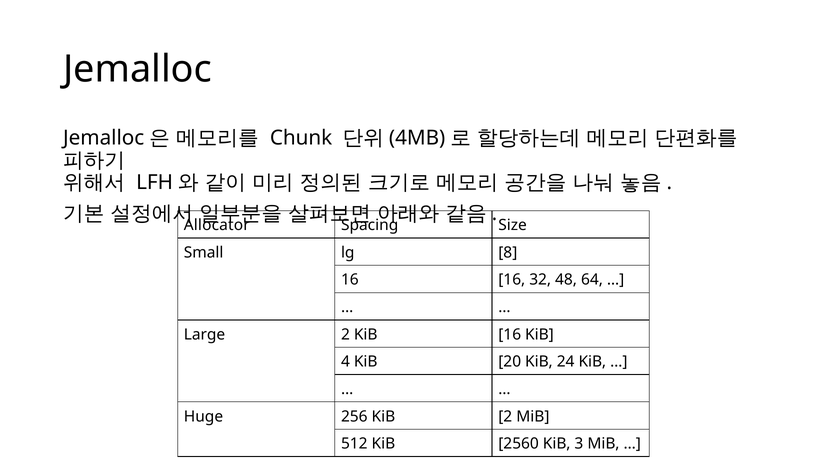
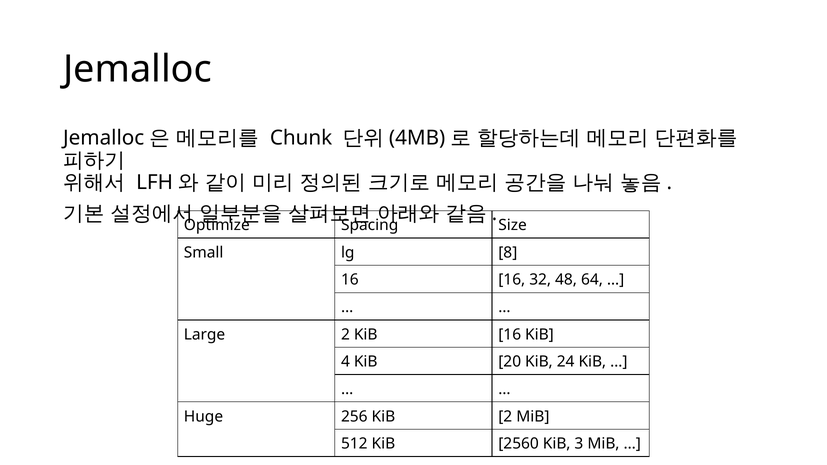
Allocator: Allocator -> Optimize
